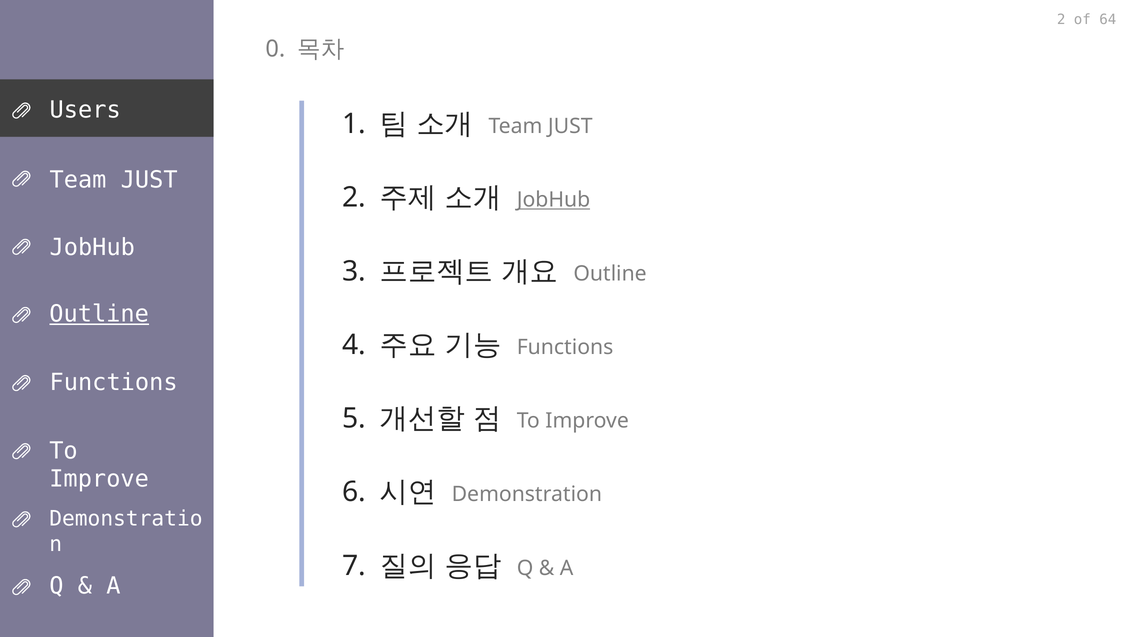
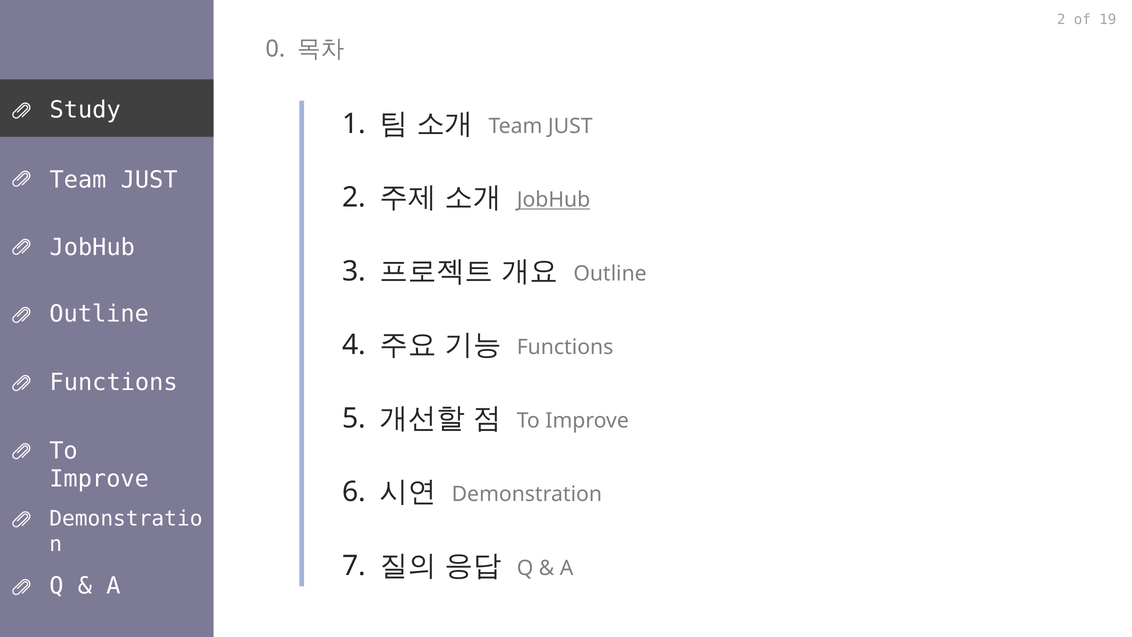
64: 64 -> 19
Users: Users -> Study
Outline at (99, 314) underline: present -> none
